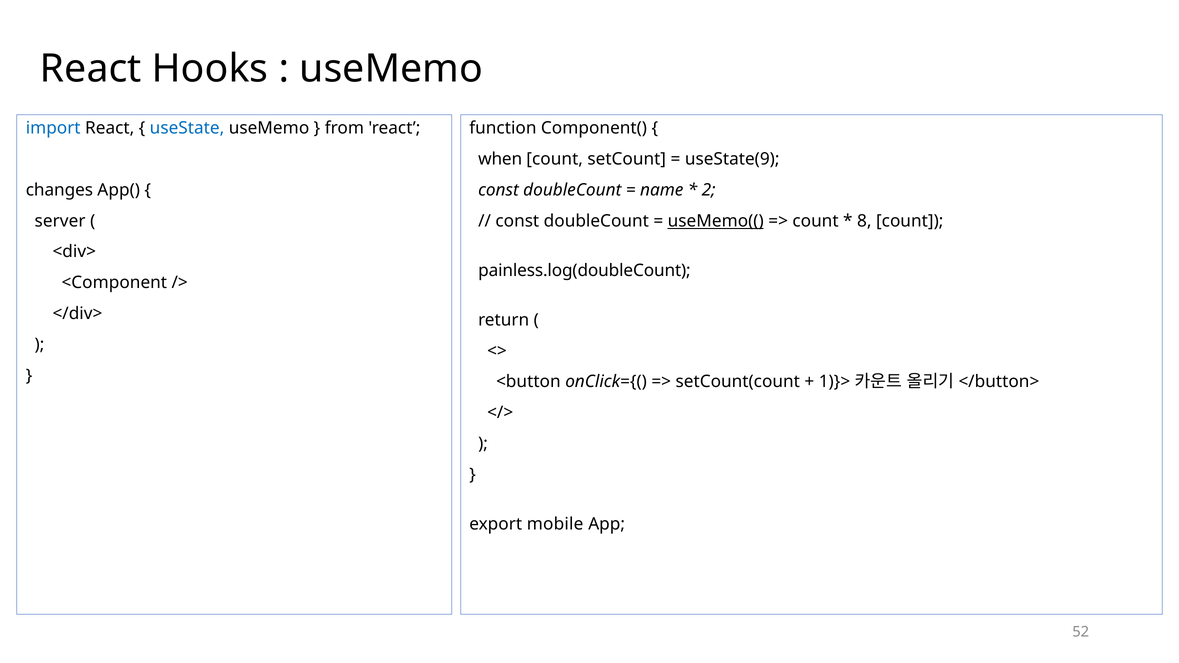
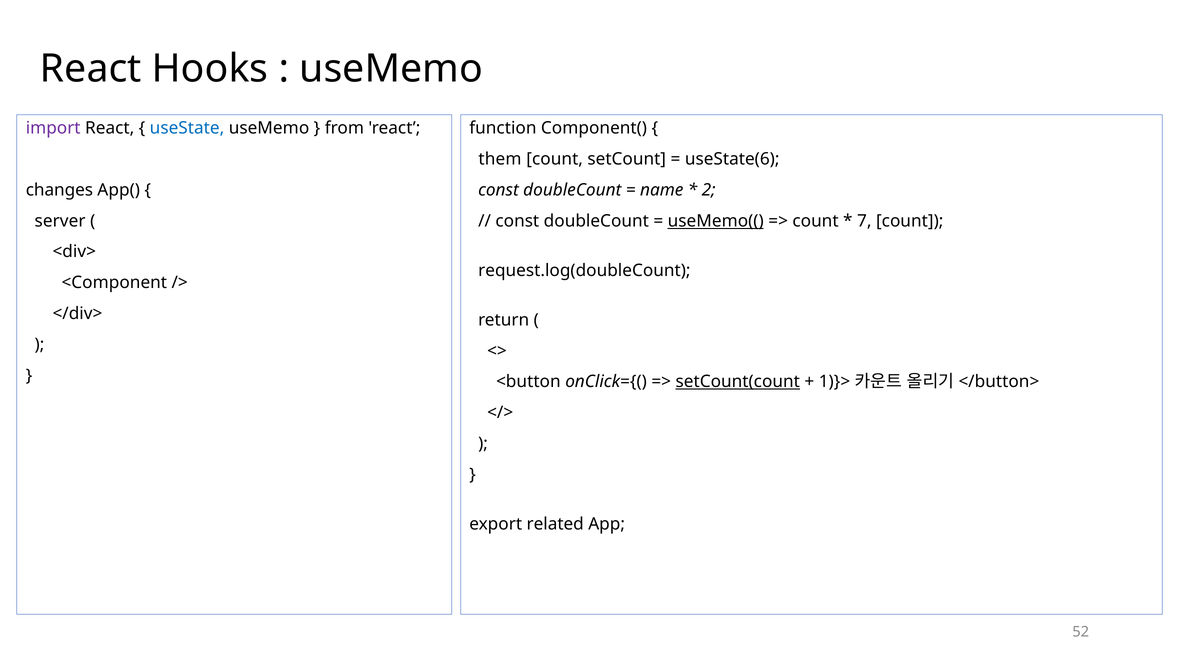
import colour: blue -> purple
when: when -> them
useState(9: useState(9 -> useState(6
8: 8 -> 7
painless.log(doubleCount: painless.log(doubleCount -> request.log(doubleCount
setCount(count underline: none -> present
mobile: mobile -> related
